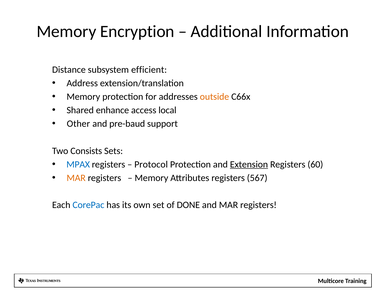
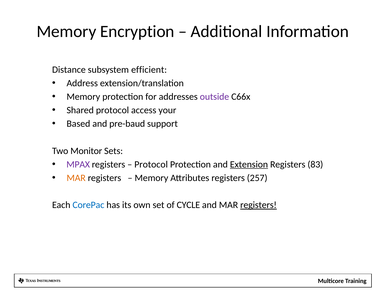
outside colour: orange -> purple
Shared enhance: enhance -> protocol
local: local -> your
Other: Other -> Based
Consists: Consists -> Monitor
MPAX colour: blue -> purple
60: 60 -> 83
567: 567 -> 257
DONE: DONE -> CYCLE
registers at (258, 205) underline: none -> present
